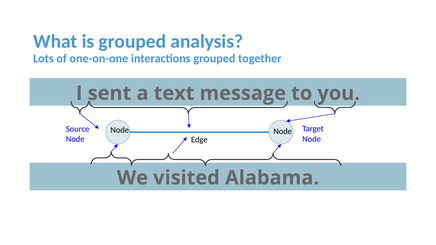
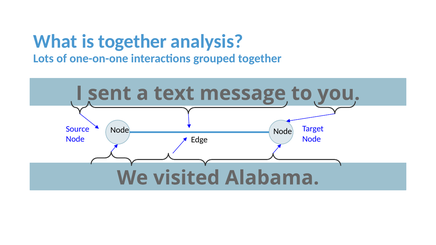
is grouped: grouped -> together
